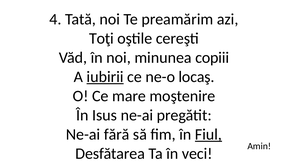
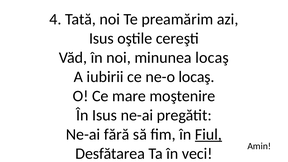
Toţi at (101, 38): Toţi -> Isus
minunea copiii: copiii -> locaş
iubirii underline: present -> none
